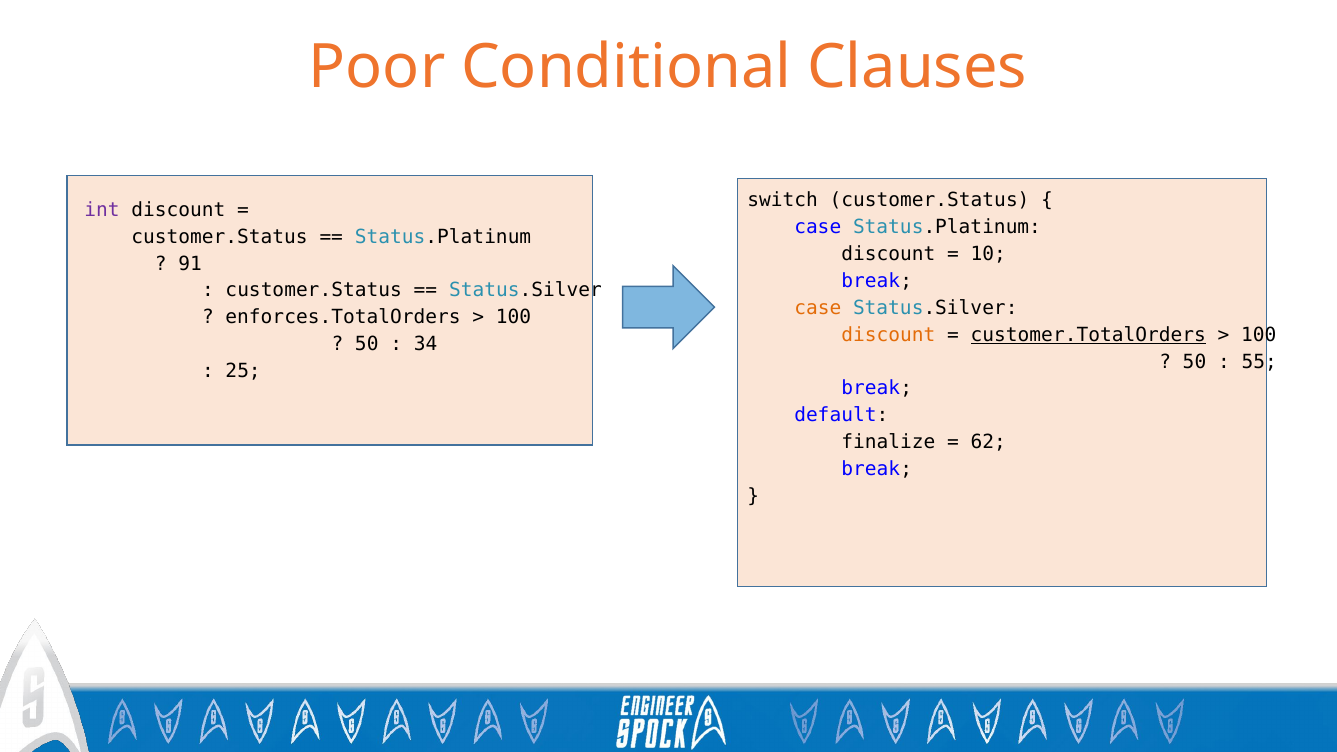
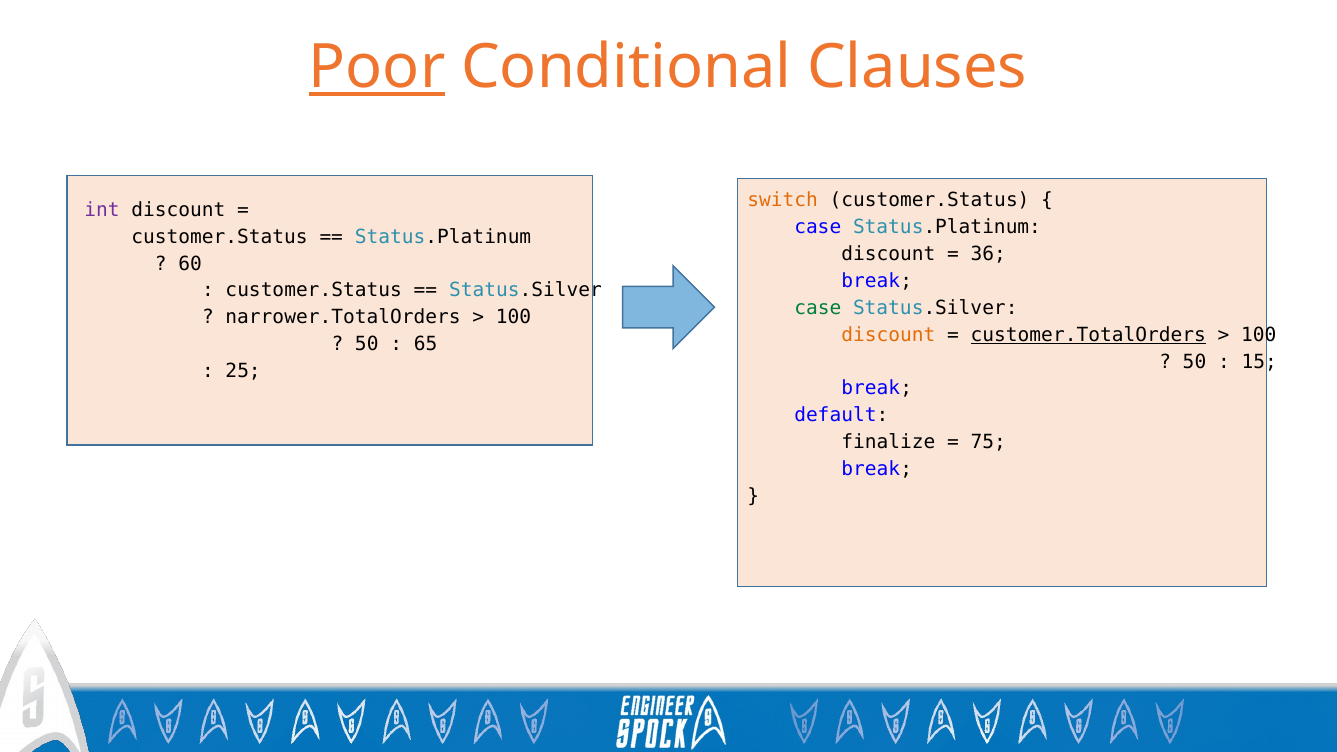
Poor underline: none -> present
switch colour: black -> orange
10: 10 -> 36
91: 91 -> 60
case at (818, 308) colour: orange -> green
enforces.TotalOrders: enforces.TotalOrders -> narrower.TotalOrders
34: 34 -> 65
55: 55 -> 15
62: 62 -> 75
